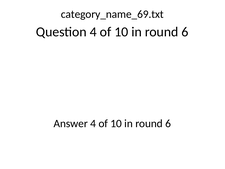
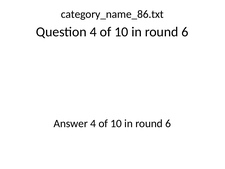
category_name_69.txt: category_name_69.txt -> category_name_86.txt
